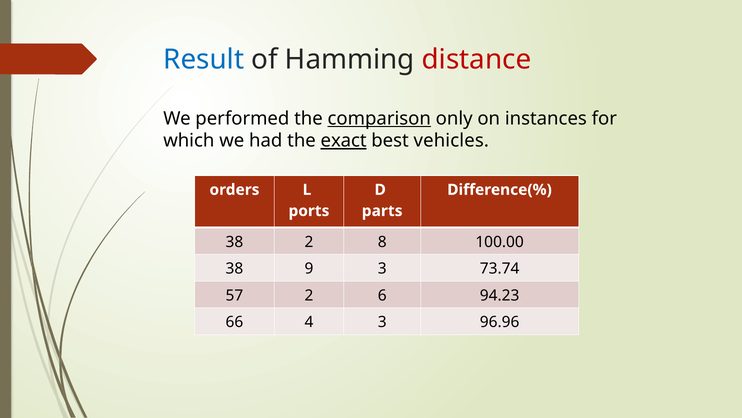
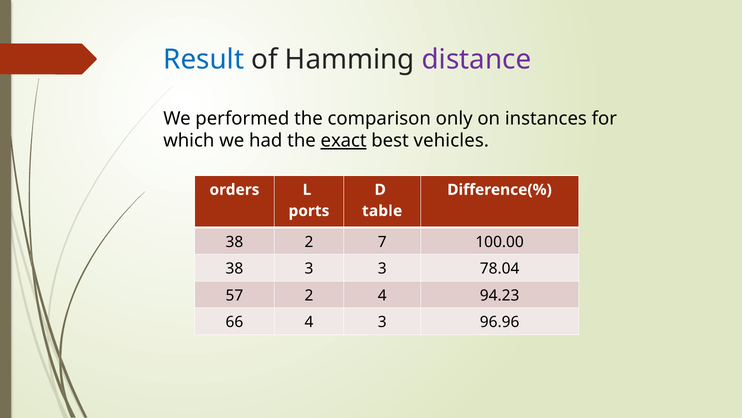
distance colour: red -> purple
comparison underline: present -> none
parts: parts -> table
8: 8 -> 7
38 9: 9 -> 3
73.74: 73.74 -> 78.04
2 6: 6 -> 4
